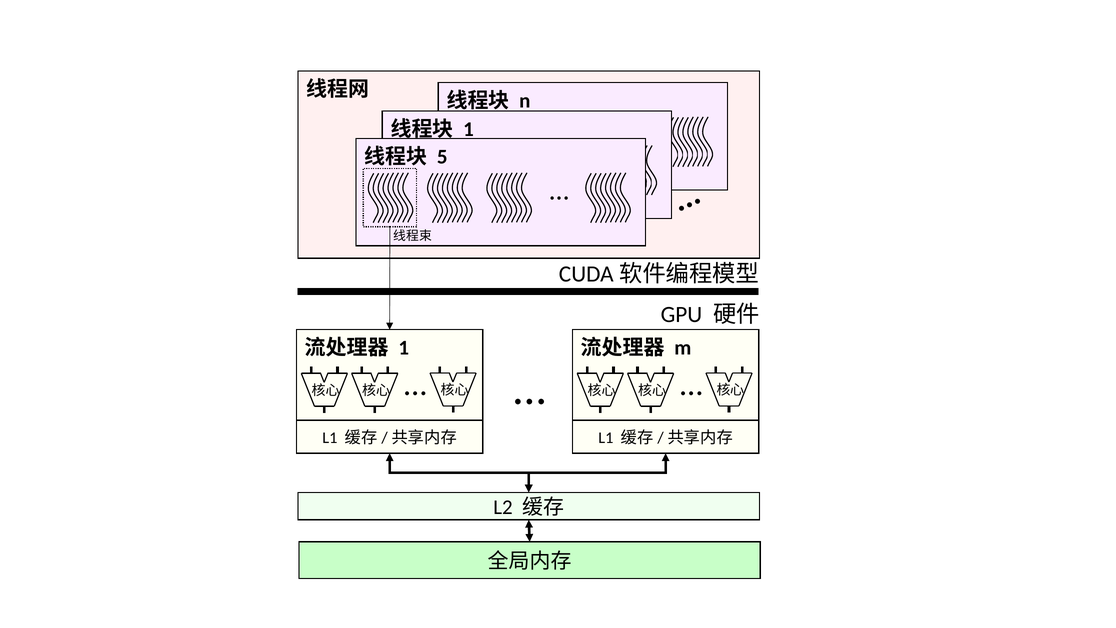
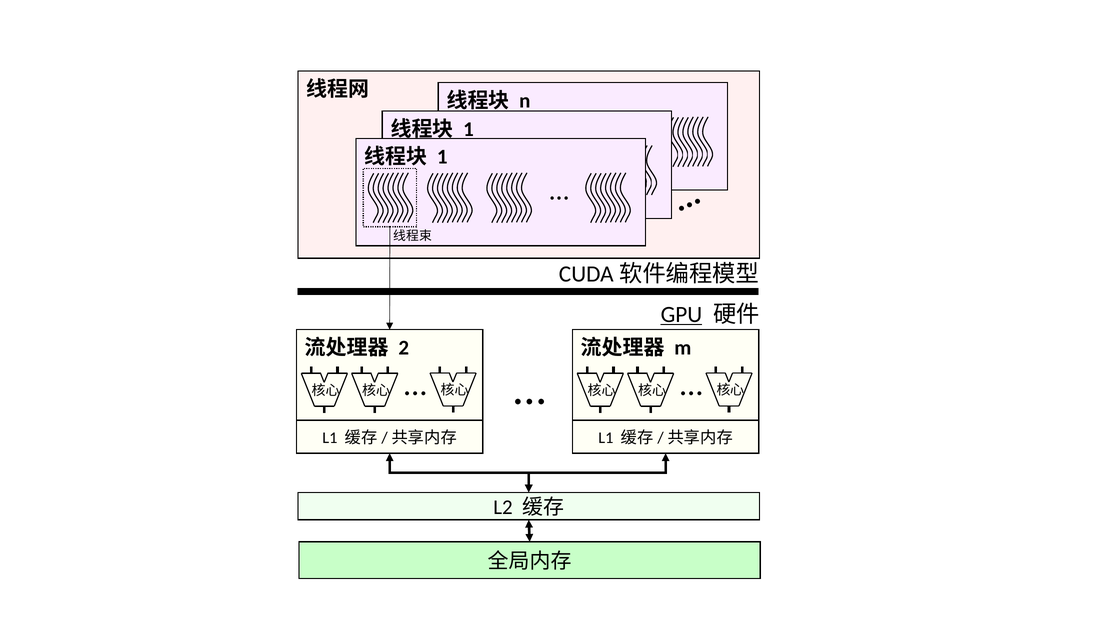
5 at (442, 157): 5 -> 1
GPU underline: none -> present
1 at (404, 348): 1 -> 2
